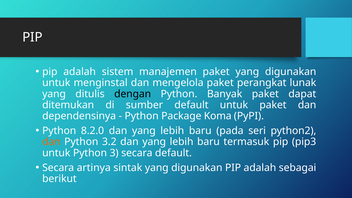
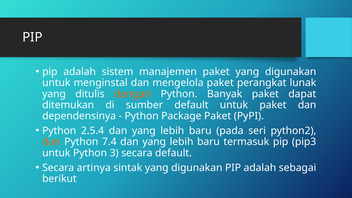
dengan colour: black -> orange
Package Koma: Koma -> Paket
8.2.0: 8.2.0 -> 2.5.4
3.2: 3.2 -> 7.4
